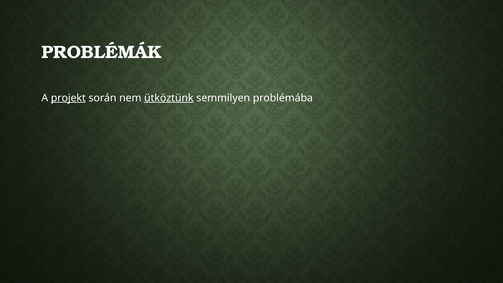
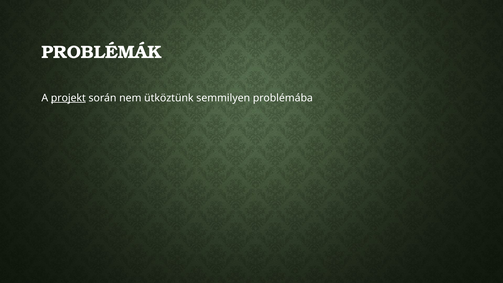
ütköztünk underline: present -> none
